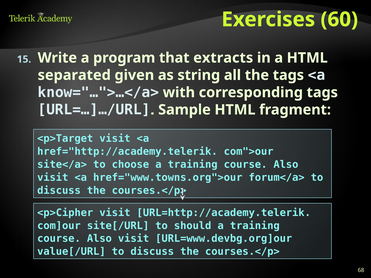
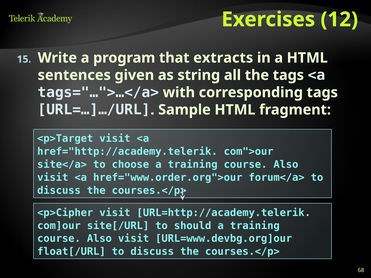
60: 60 -> 12
separated: separated -> sentences
know="…">…</a>: know="…">…</a> -> tags="…">…</a>
href="www.towns.org">our: href="www.towns.org">our -> href="www.order.org">our
value[/URL: value[/URL -> float[/URL
